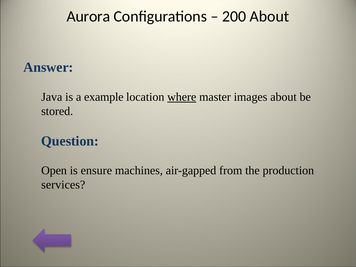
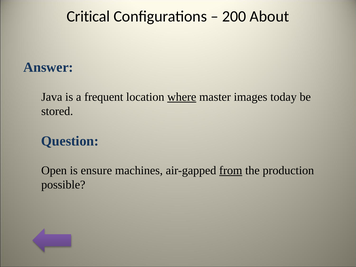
Aurora: Aurora -> Critical
example: example -> frequent
images about: about -> today
from underline: none -> present
services: services -> possible
